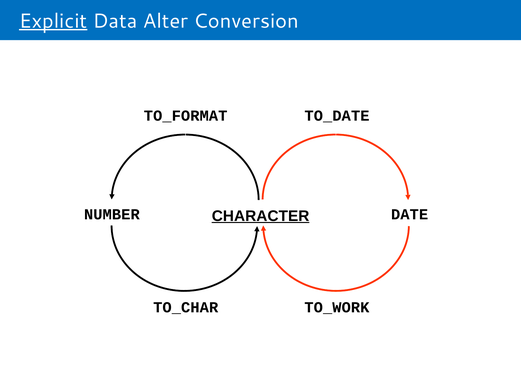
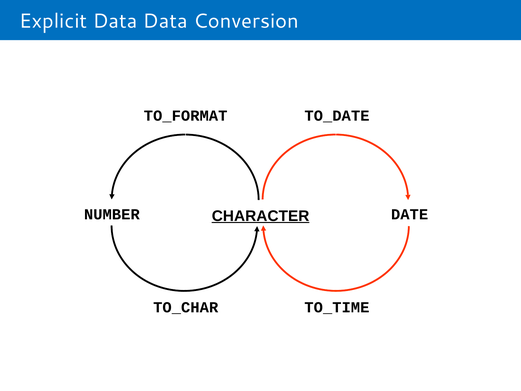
Explicit underline: present -> none
Data Alter: Alter -> Data
TO_WORK: TO_WORK -> TO_TIME
